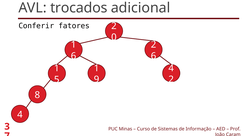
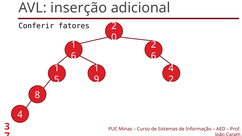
trocados: trocados -> inserção
